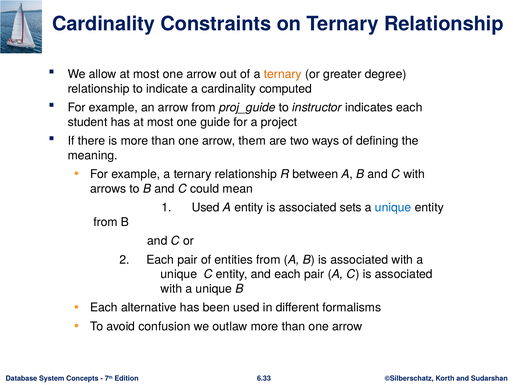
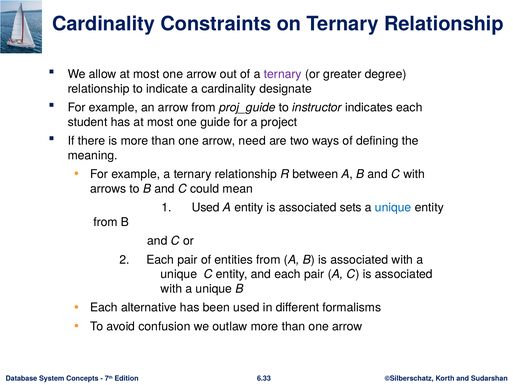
ternary at (283, 74) colour: orange -> purple
computed: computed -> designate
them: them -> need
